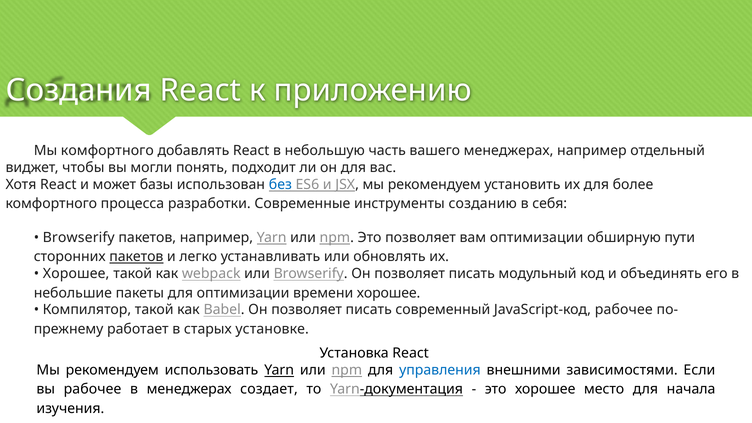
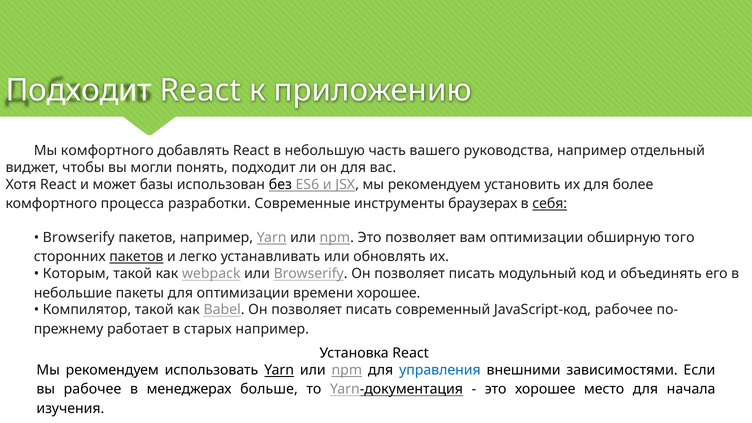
Создания at (79, 90): Создания -> Подходит
вашего менеджерах: менеджерах -> руководства
без colour: blue -> black
созданию: созданию -> браузерах
себя underline: none -> present
пути: пути -> того
Хорошее at (76, 274): Хорошее -> Которым
старых установке: установке -> например
создает: создает -> больше
